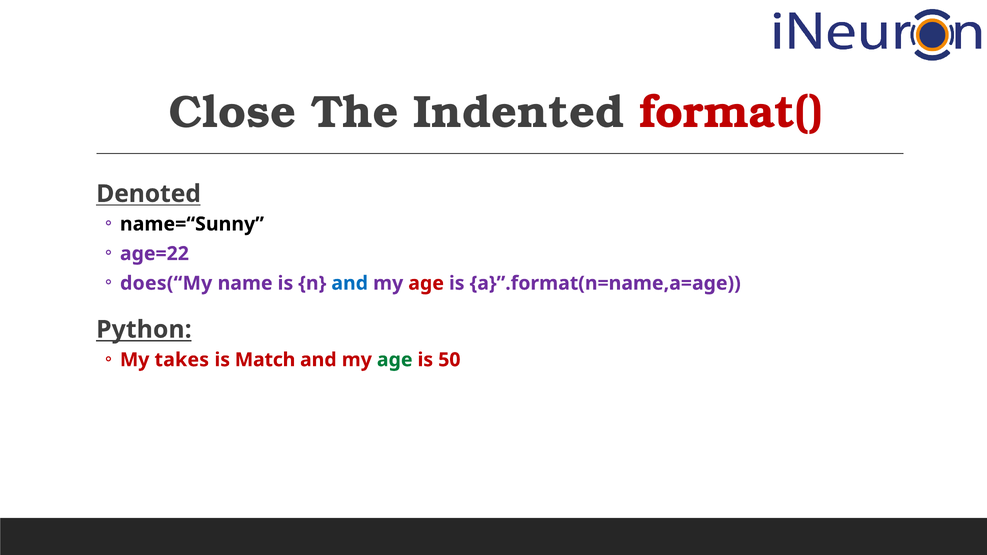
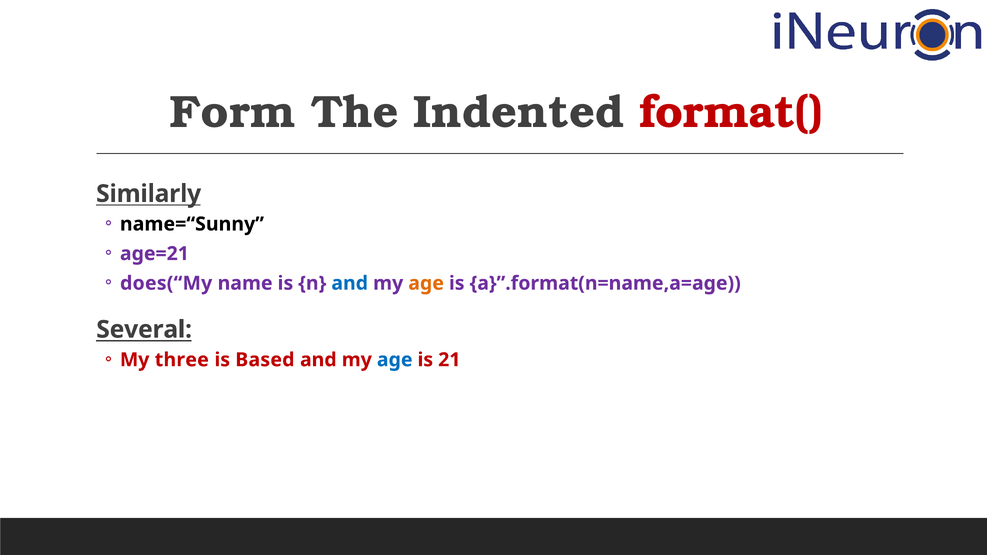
Close: Close -> Form
Denoted: Denoted -> Similarly
age=22: age=22 -> age=21
age at (426, 283) colour: red -> orange
Python: Python -> Several
takes: takes -> three
Match: Match -> Based
age at (395, 360) colour: green -> blue
50: 50 -> 21
